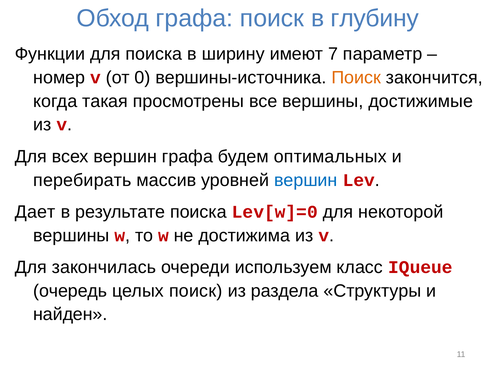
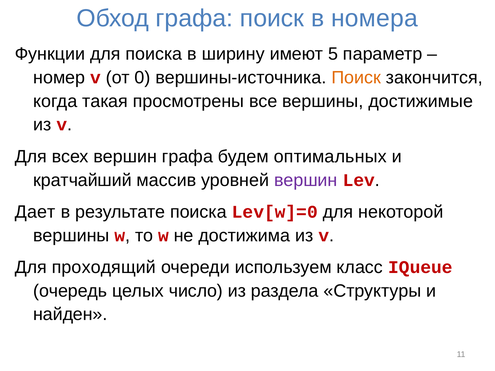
глубину: глубину -> номера
7: 7 -> 5
перебирать: перебирать -> кратчайший
вершин at (306, 180) colour: blue -> purple
закончилась: закончилась -> проходящий
целых поиск: поиск -> число
